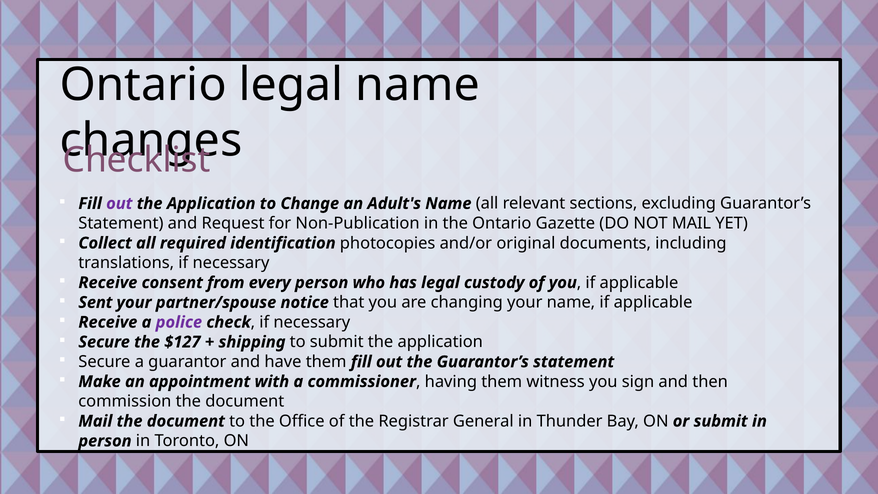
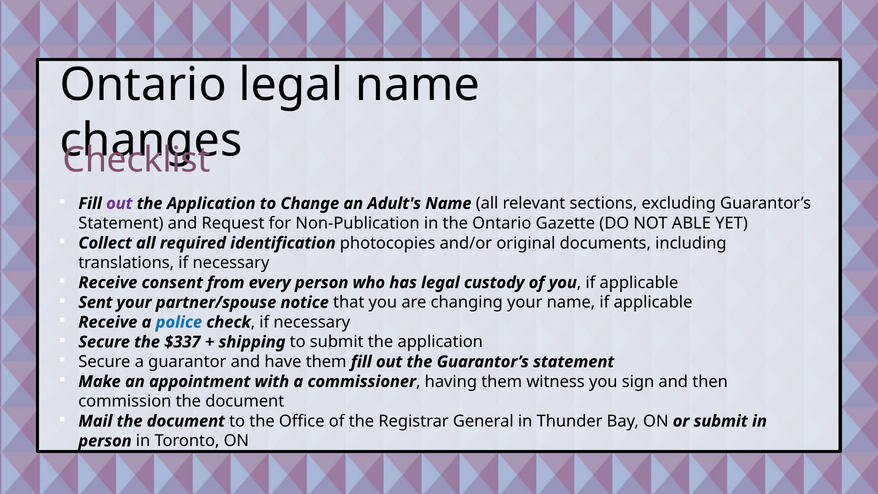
NOT MAIL: MAIL -> ABLE
police colour: purple -> blue
$127: $127 -> $337
